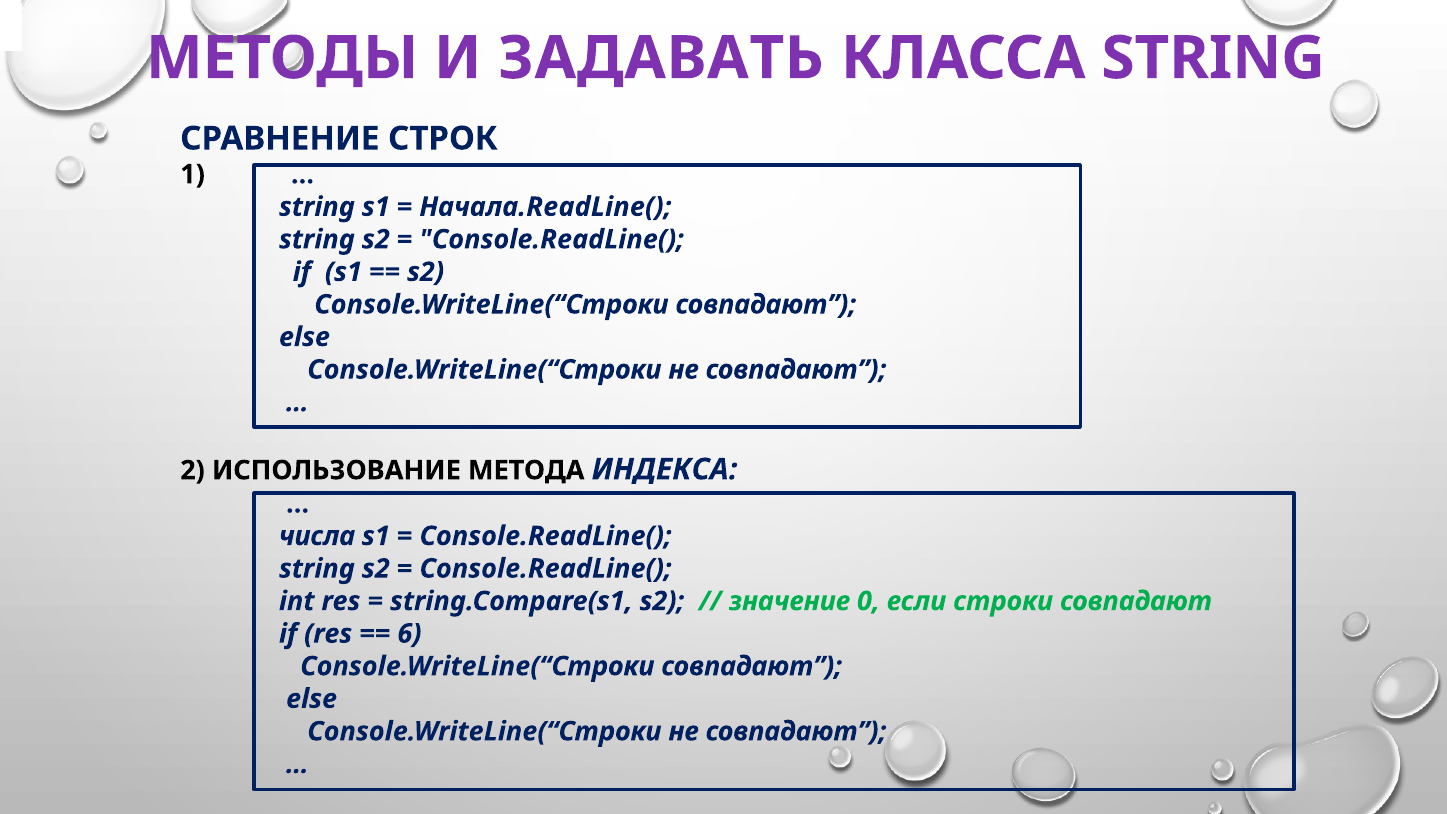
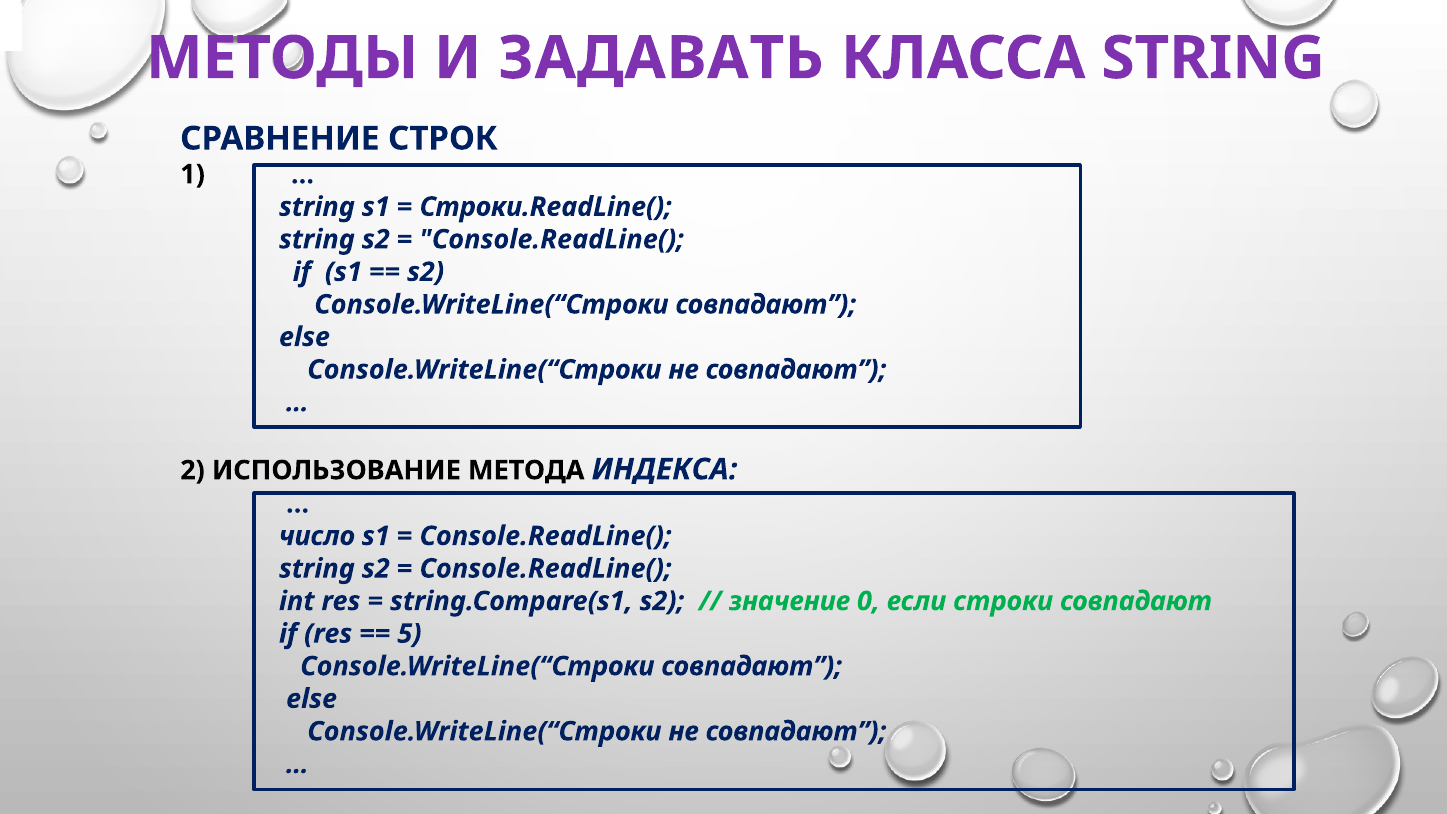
Начала.ReadLine(: Начала.ReadLine( -> Строки.ReadLine(
числа: числа -> число
6: 6 -> 5
